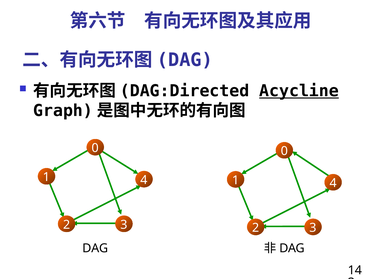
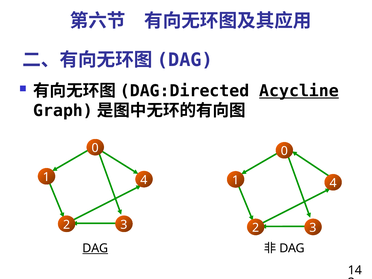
DAG at (95, 248) underline: none -> present
